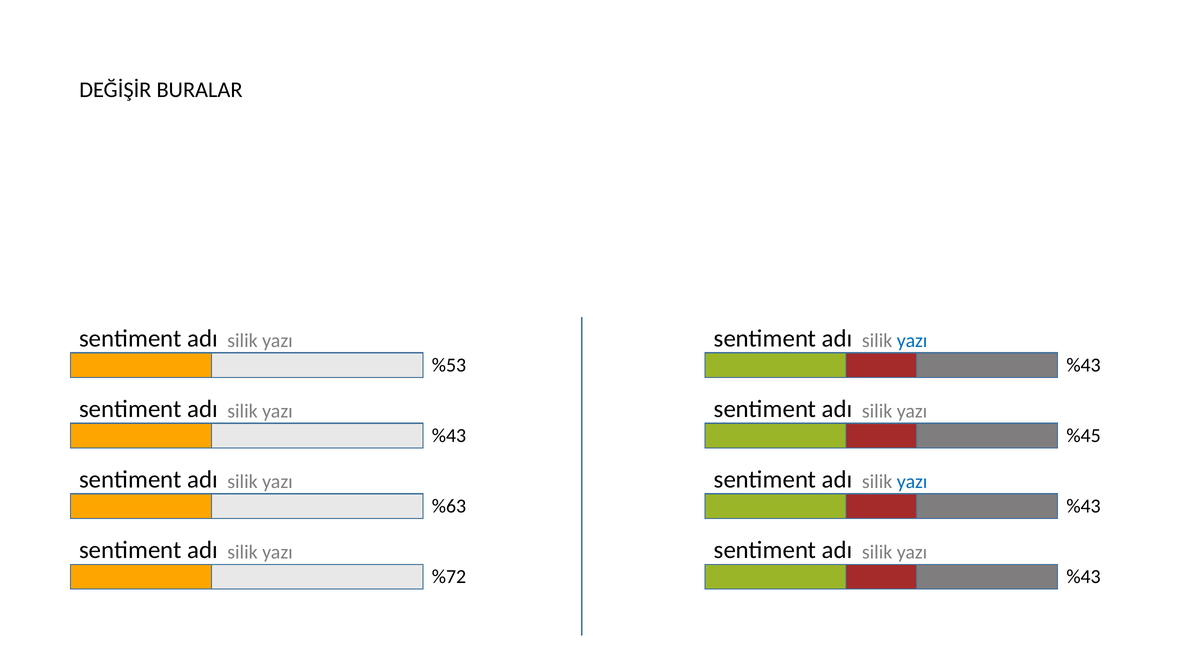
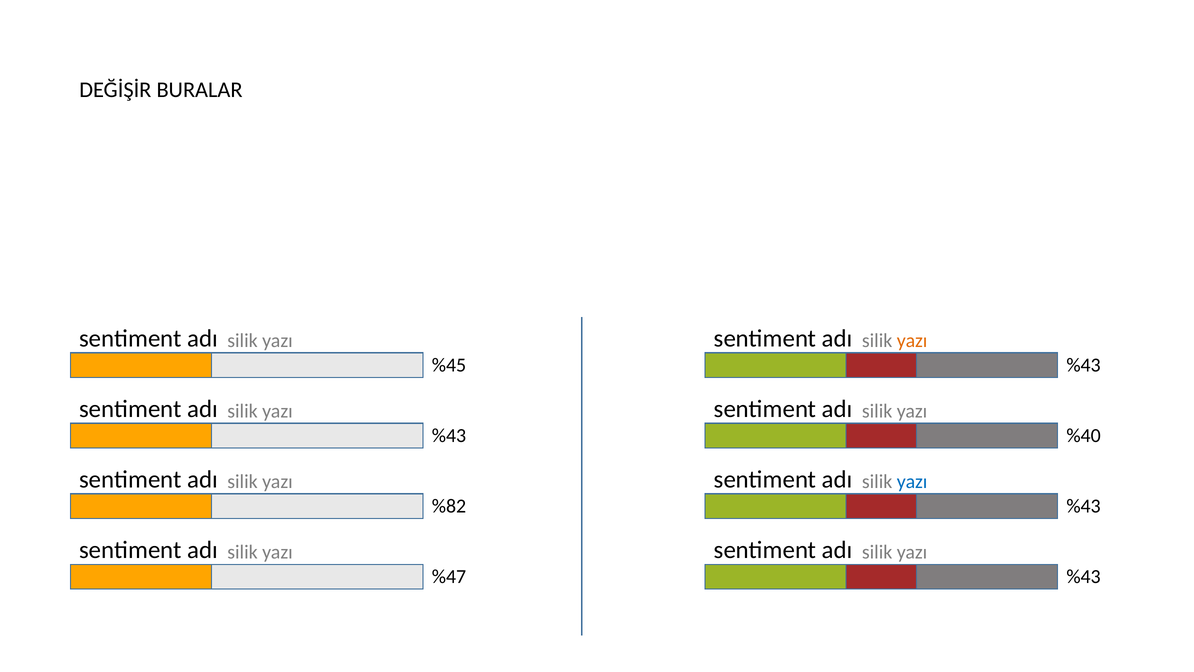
yazı at (912, 340) colour: blue -> orange
%53: %53 -> %45
%45: %45 -> %40
%63: %63 -> %82
%72: %72 -> %47
